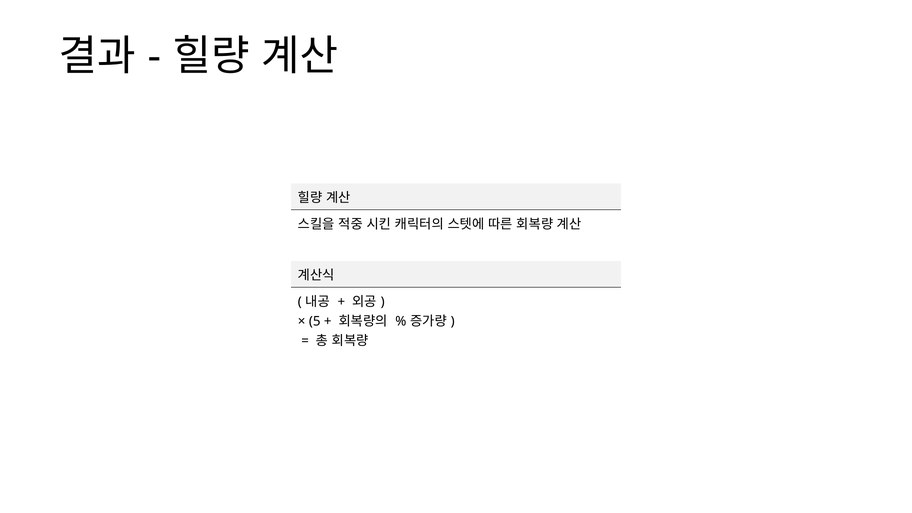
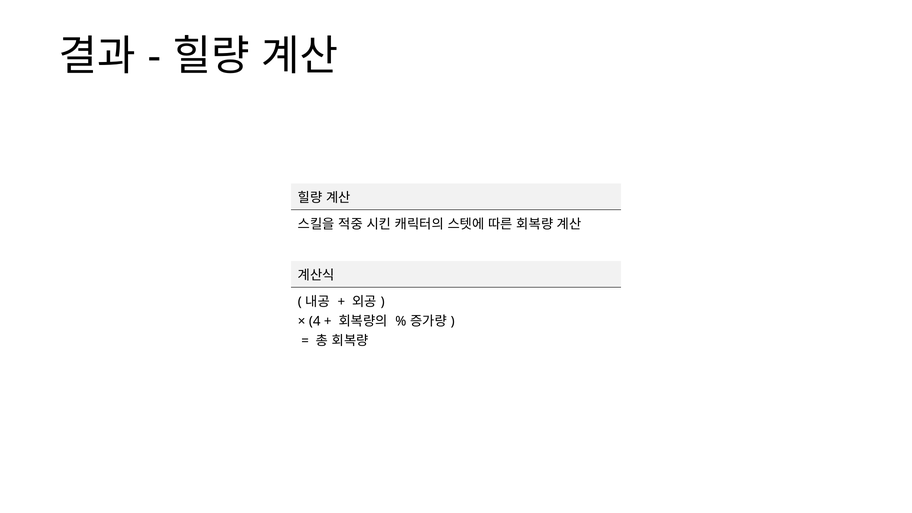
5: 5 -> 4
